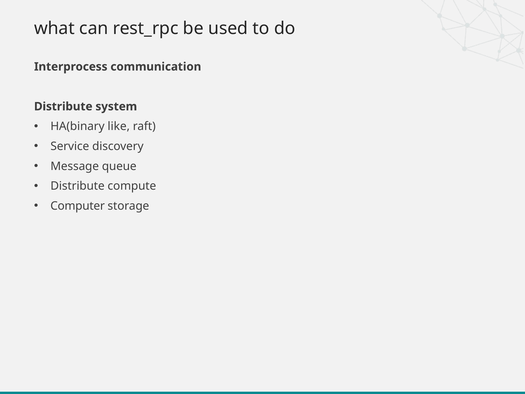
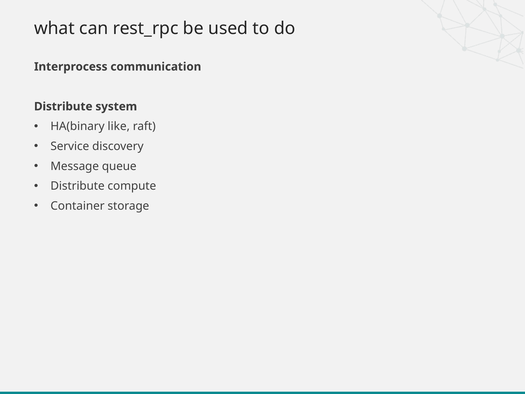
Computer: Computer -> Container
